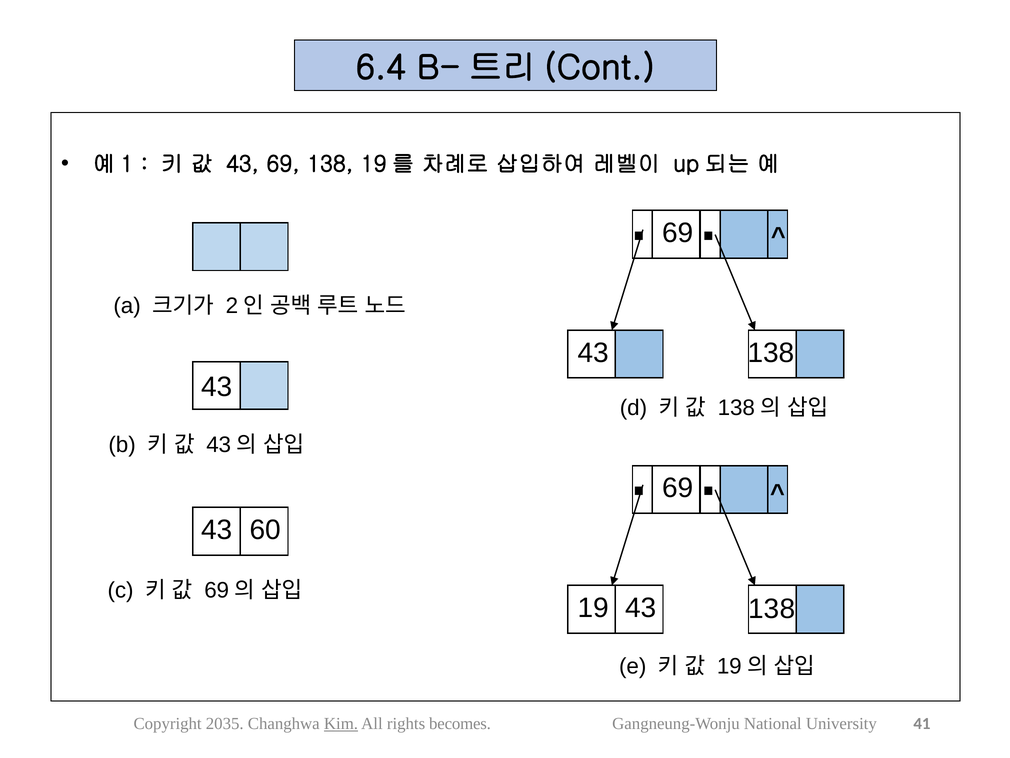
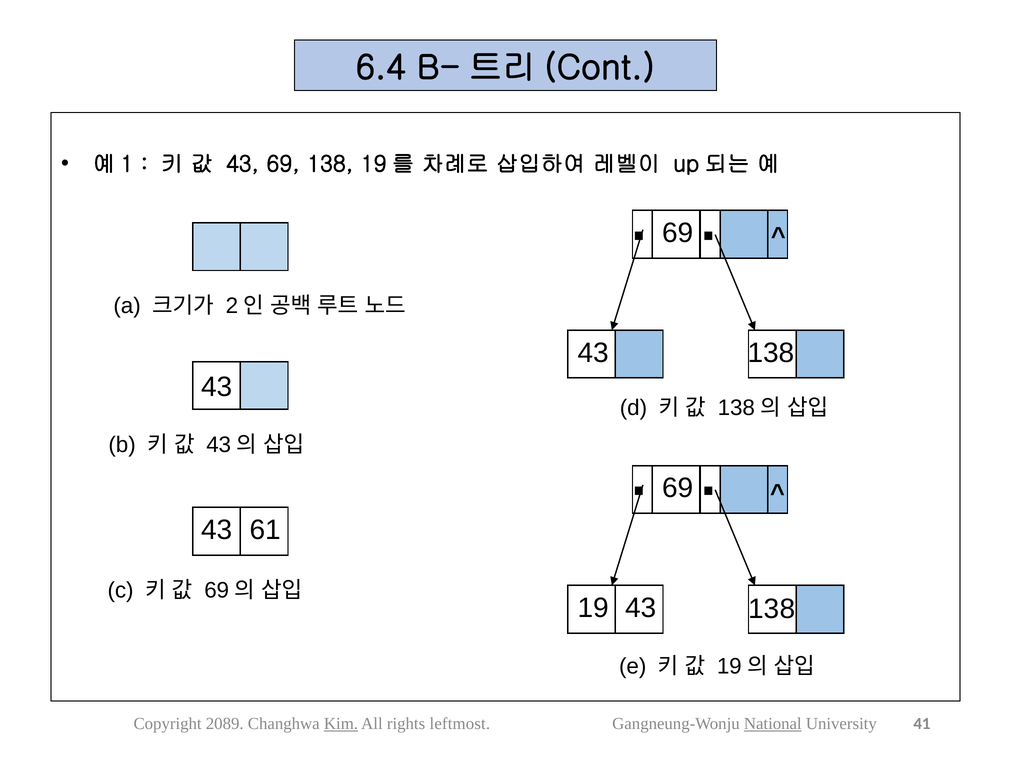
60: 60 -> 61
2035: 2035 -> 2089
becomes: becomes -> leftmost
National underline: none -> present
